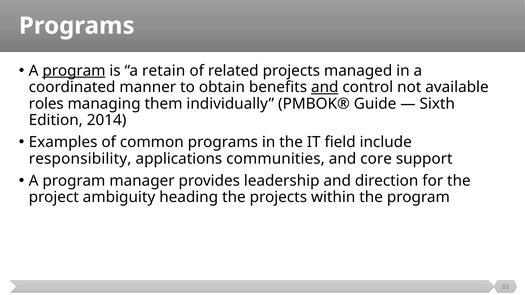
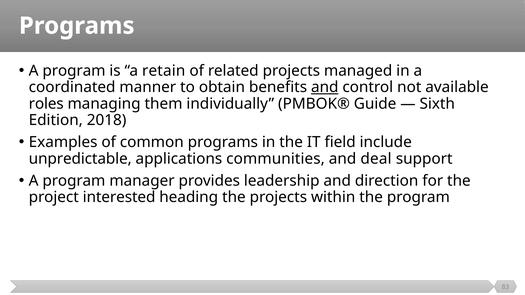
program at (74, 71) underline: present -> none
2014: 2014 -> 2018
responsibility: responsibility -> unpredictable
core: core -> deal
ambiguity: ambiguity -> interested
